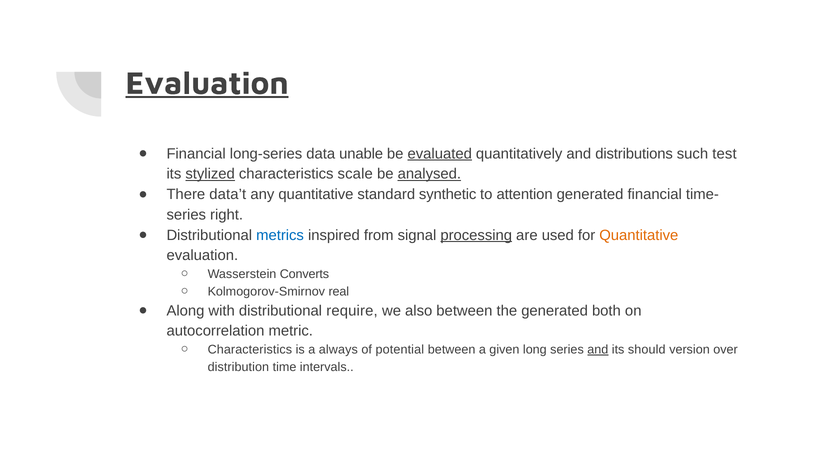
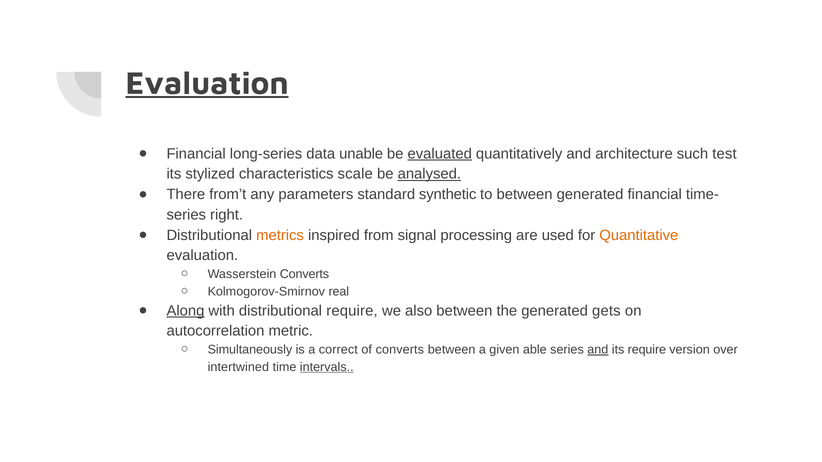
distributions: distributions -> architecture
stylized underline: present -> none
data’t: data’t -> from’t
any quantitative: quantitative -> parameters
to attention: attention -> between
metrics colour: blue -> orange
processing underline: present -> none
Along underline: none -> present
both: both -> gets
Characteristics at (250, 350): Characteristics -> Simultaneously
always: always -> correct
of potential: potential -> converts
long: long -> able
its should: should -> require
distribution: distribution -> intertwined
intervals underline: none -> present
